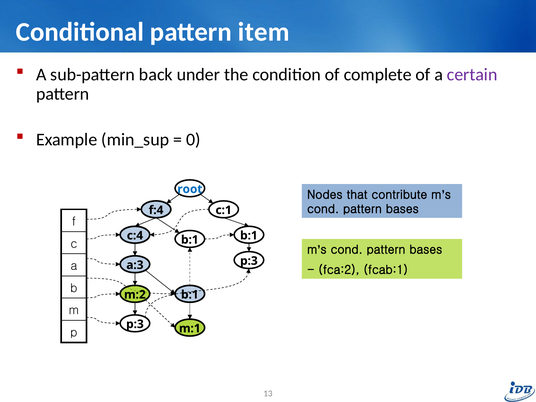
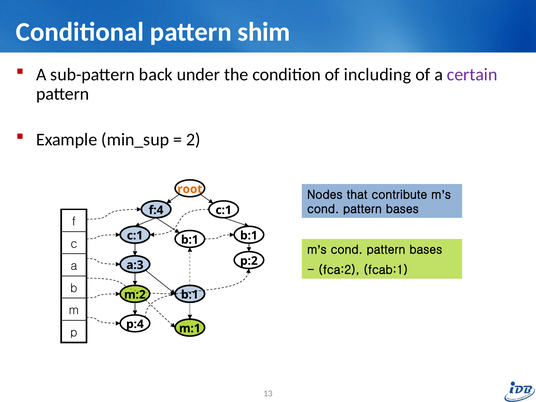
item: item -> shim
complete: complete -> including
0: 0 -> 2
root colour: blue -> orange
c:4 at (135, 236): c:4 -> c:1
p:3 at (249, 261): p:3 -> p:2
p:3 at (135, 324): p:3 -> p:4
